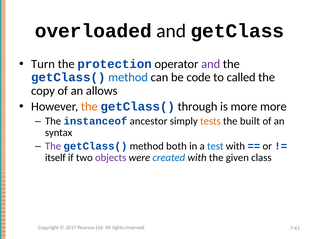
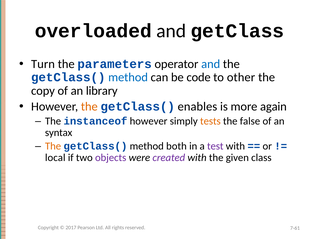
protection: protection -> parameters
and at (211, 64) colour: purple -> blue
called: called -> other
allows: allows -> library
through: through -> enables
more more: more -> again
instanceof ancestor: ancestor -> however
built: built -> false
The at (53, 146) colour: purple -> orange
test colour: blue -> purple
itself: itself -> local
created colour: blue -> purple
